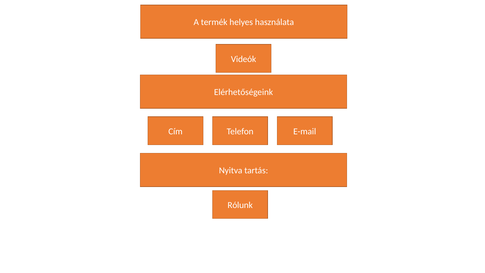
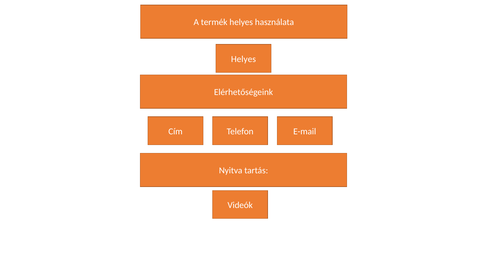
Videók at (244, 59): Videók -> Helyes
Rólunk: Rólunk -> Videók
